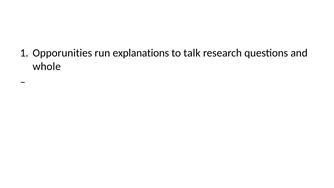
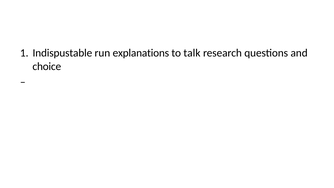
Opporunities: Opporunities -> Indispustable
whole: whole -> choice
